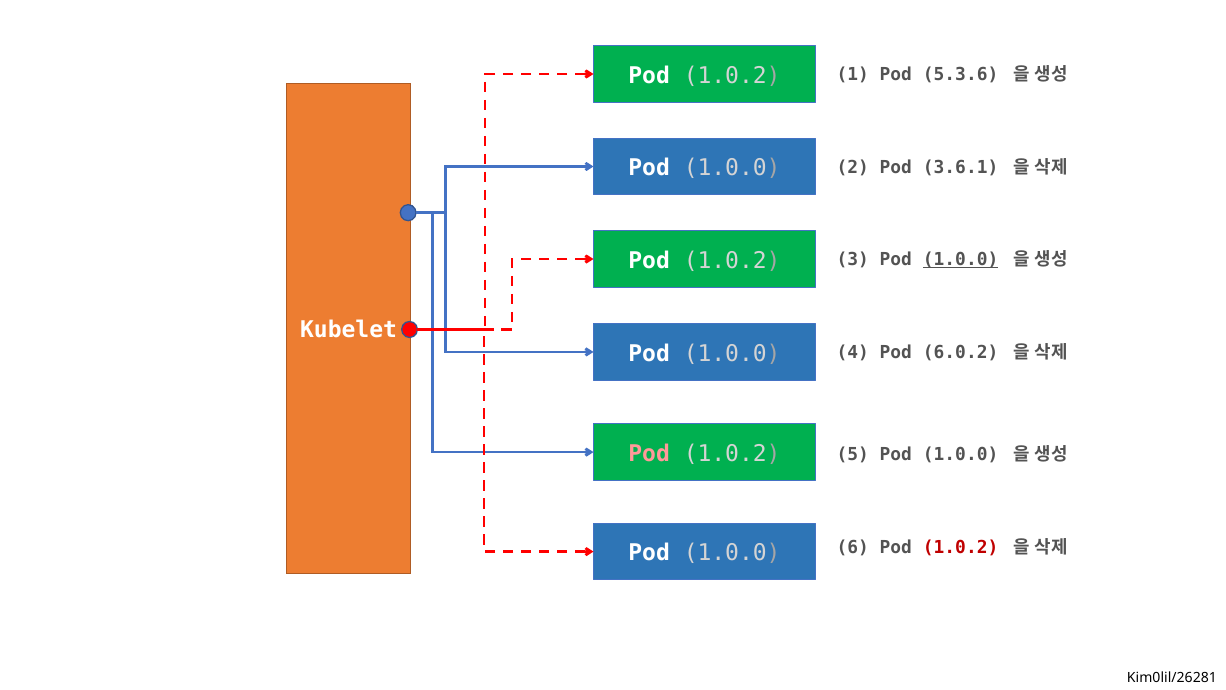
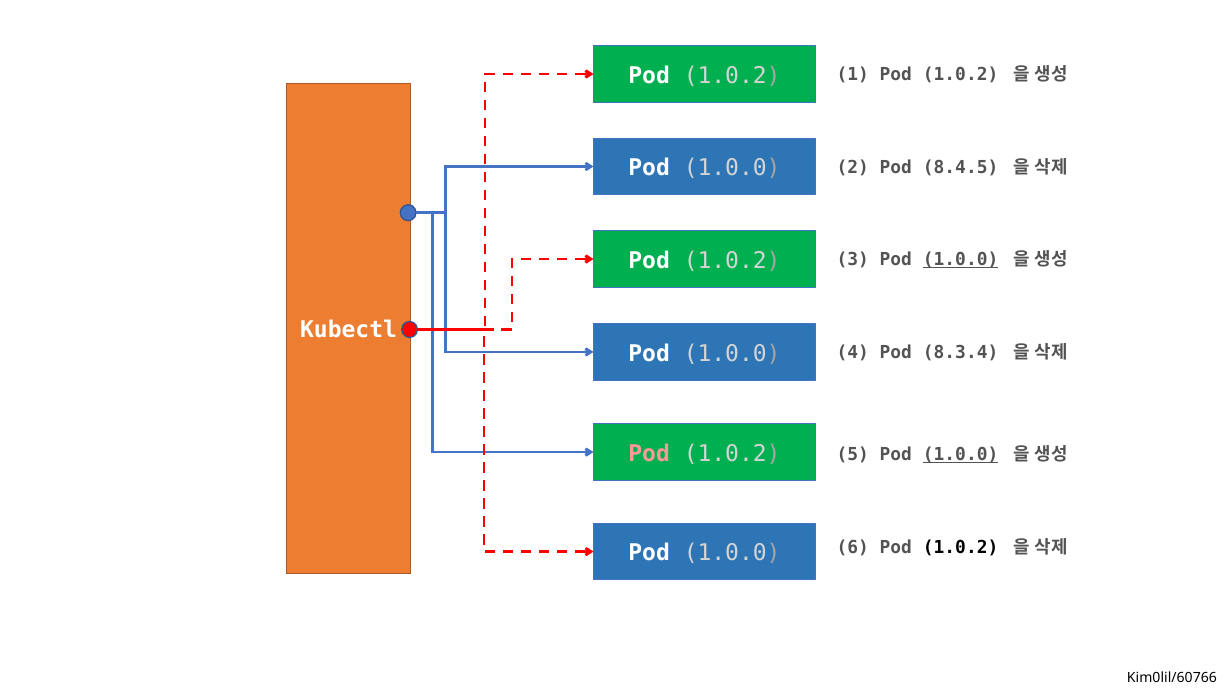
1 Pod 5.3.6: 5.3.6 -> 1.0.2
3.6.1: 3.6.1 -> 8.4.5
Kubelet: Kubelet -> Kubectl
6.0.2: 6.0.2 -> 8.3.4
1.0.0 at (961, 454) underline: none -> present
1.0.2 at (961, 547) colour: red -> black
Kim0lil/26281: Kim0lil/26281 -> Kim0lil/60766
